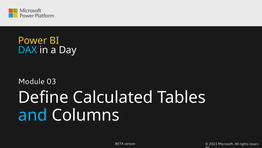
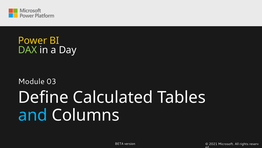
DAX colour: light blue -> light green
